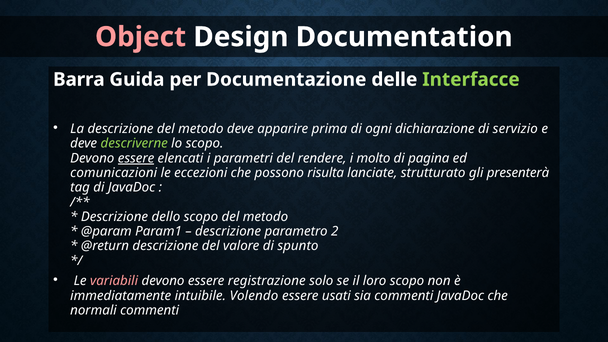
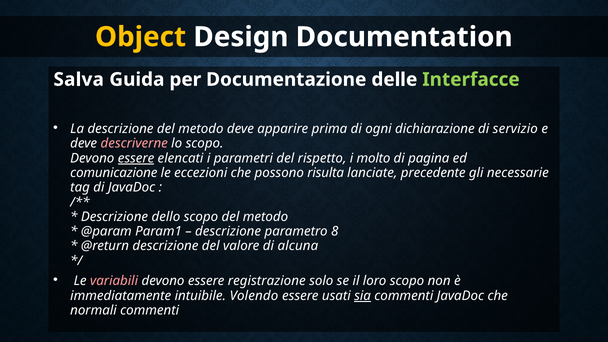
Object colour: pink -> yellow
Barra: Barra -> Salva
descriverne colour: light green -> pink
rendere: rendere -> rispetto
comunicazioni: comunicazioni -> comunicazione
strutturato: strutturato -> precedente
presenterà: presenterà -> necessarie
2: 2 -> 8
spunto: spunto -> alcuna
sia underline: none -> present
